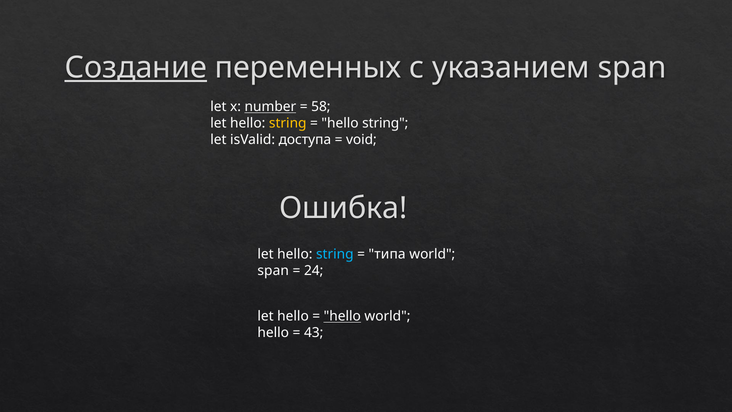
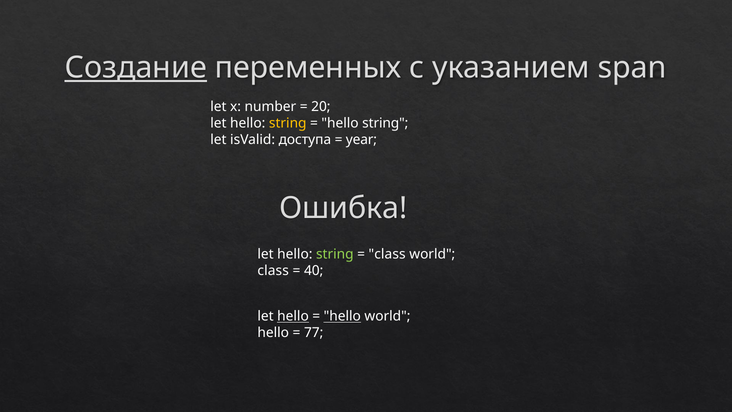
number underline: present -> none
58: 58 -> 20
void: void -> year
string at (335, 254) colour: light blue -> light green
типа at (387, 254): типа -> class
span at (273, 270): span -> class
24: 24 -> 40
hello at (293, 316) underline: none -> present
43: 43 -> 77
